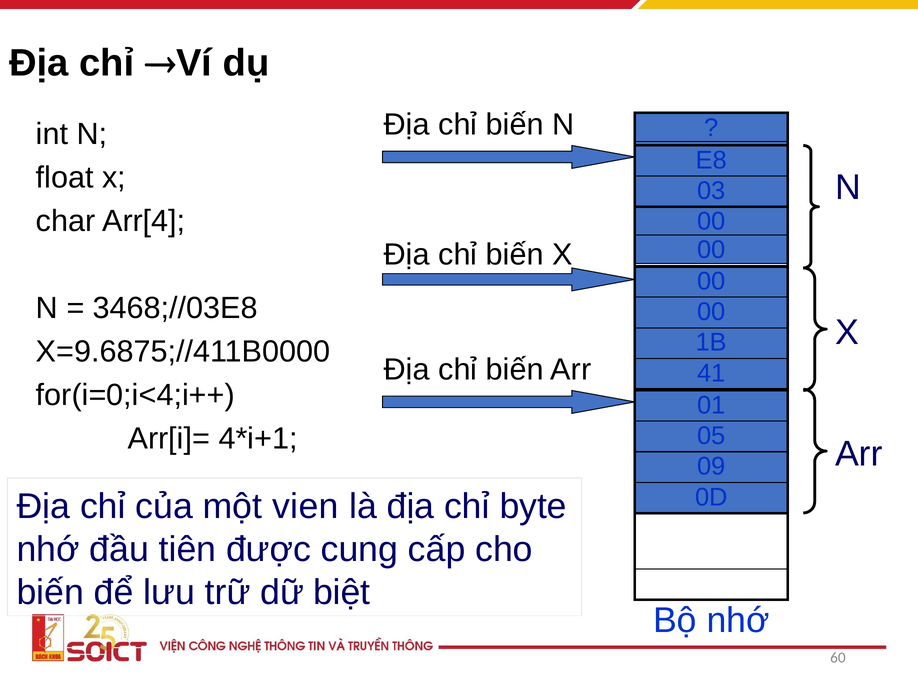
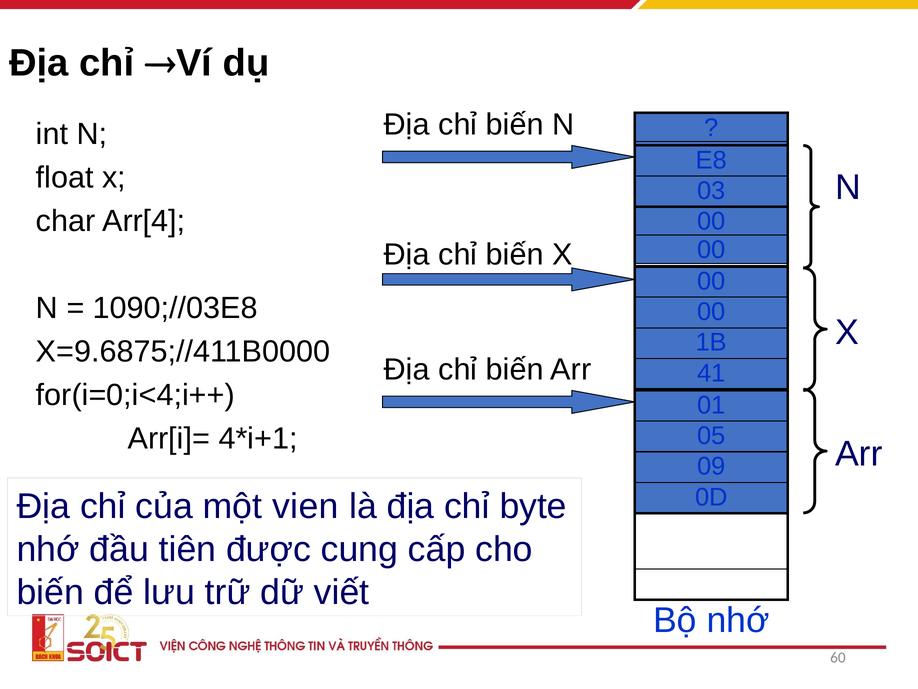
3468;//03E8: 3468;//03E8 -> 1090;//03E8
biệt: biệt -> viết
